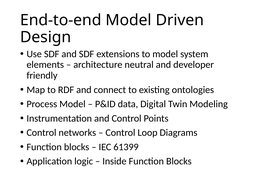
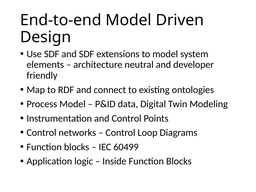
61399: 61399 -> 60499
